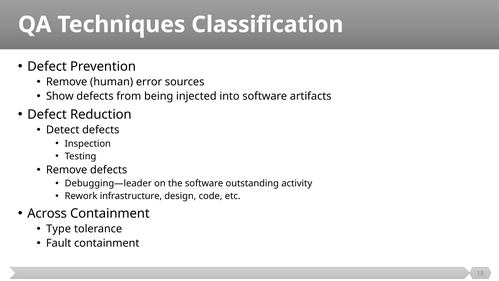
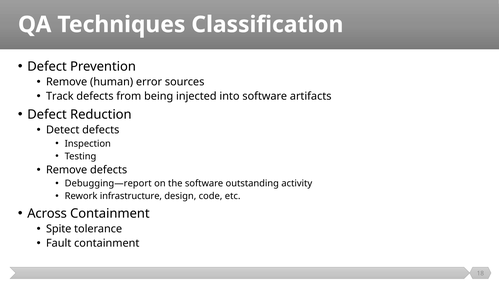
Show: Show -> Track
Debugging—leader: Debugging—leader -> Debugging—report
Type: Type -> Spite
